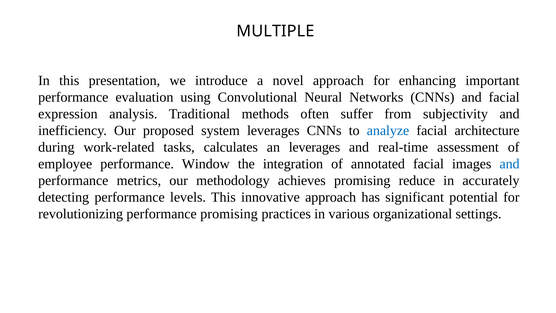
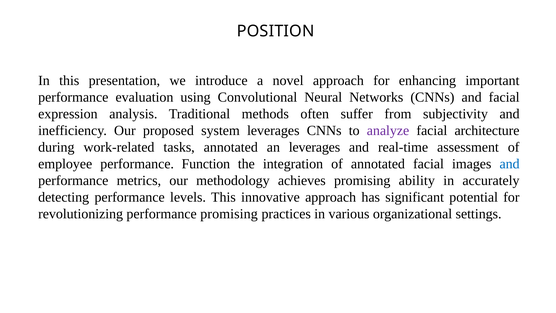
MULTIPLE: MULTIPLE -> POSITION
analyze colour: blue -> purple
tasks calculates: calculates -> annotated
Window: Window -> Function
reduce: reduce -> ability
